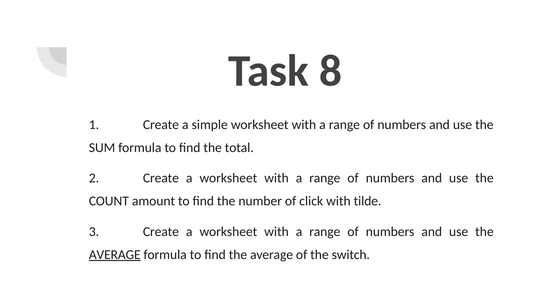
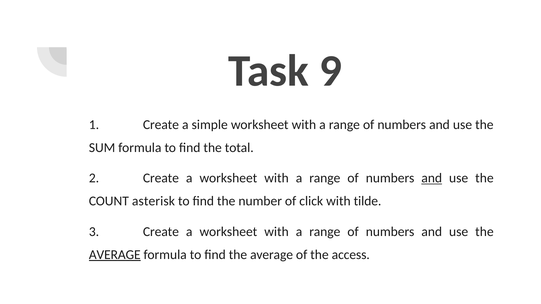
8: 8 -> 9
and at (432, 178) underline: none -> present
amount: amount -> asterisk
switch: switch -> access
